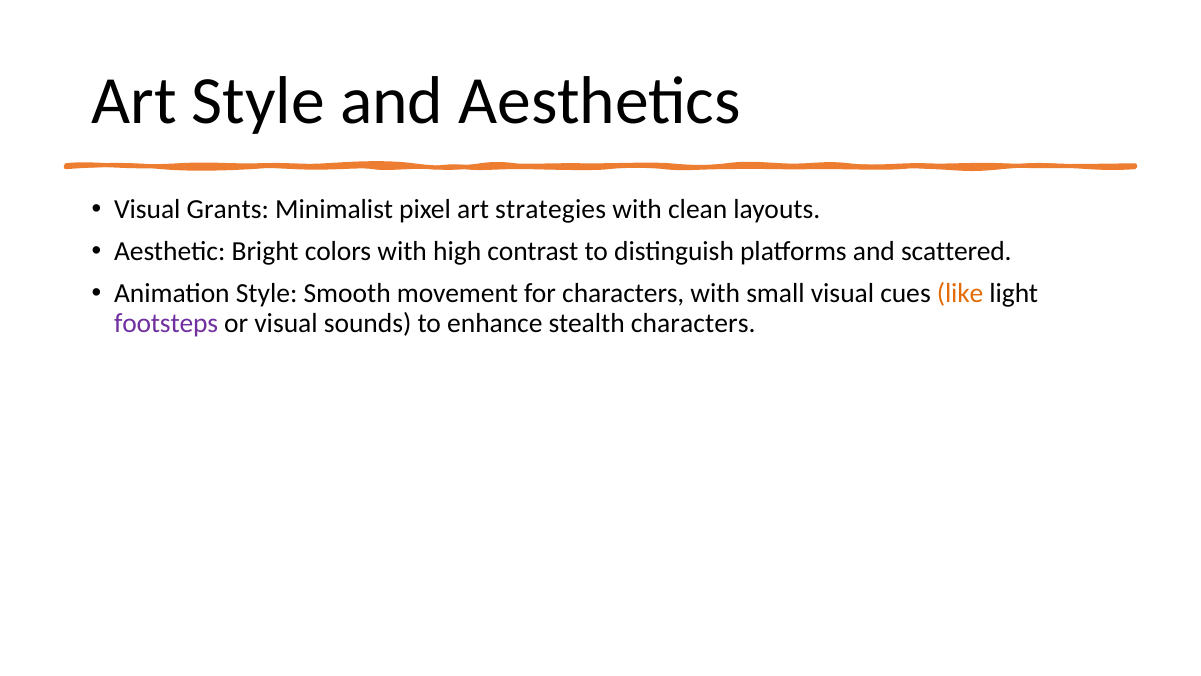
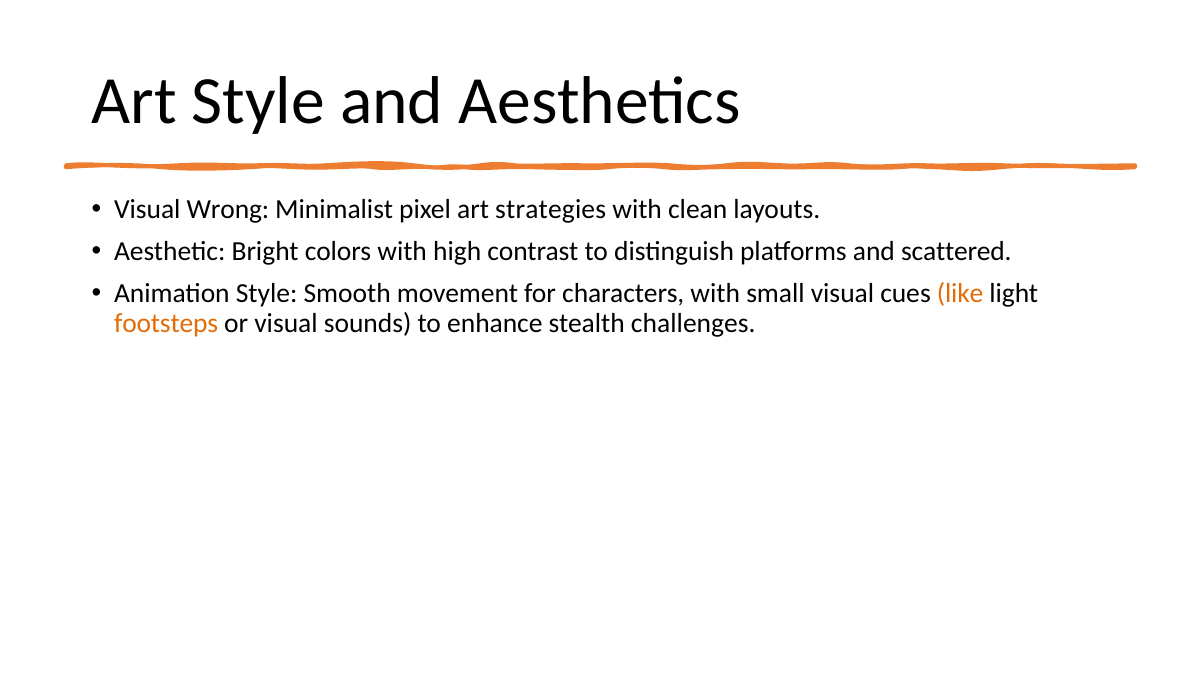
Grants: Grants -> Wrong
footsteps colour: purple -> orange
stealth characters: characters -> challenges
